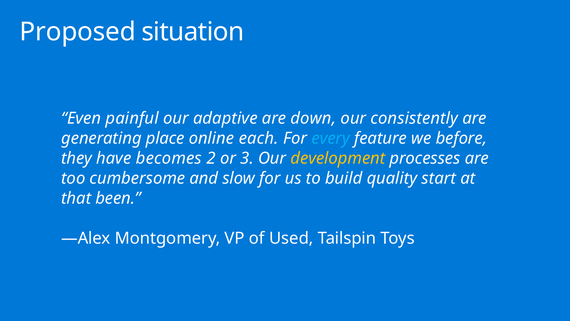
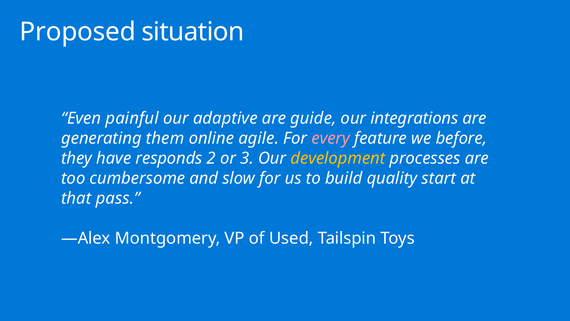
down: down -> guide
consistently: consistently -> integrations
place: place -> them
each: each -> agile
every colour: light blue -> pink
becomes: becomes -> responds
been: been -> pass
